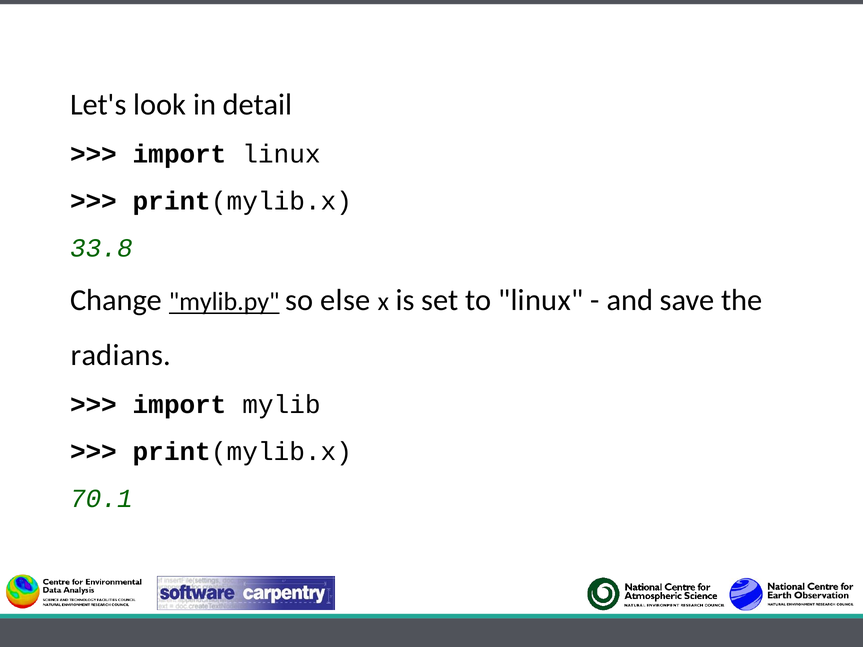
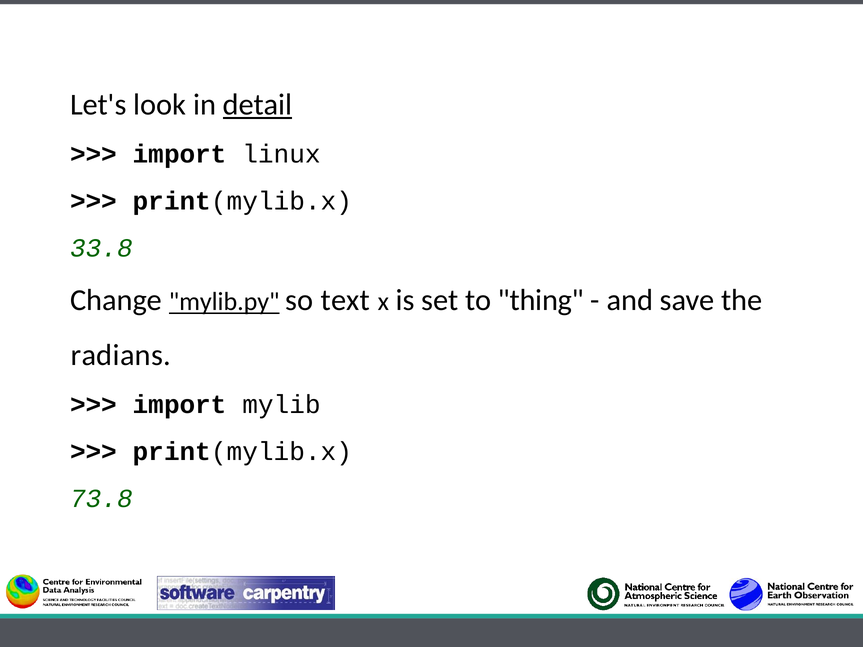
detail underline: none -> present
else: else -> text
to linux: linux -> thing
70.1: 70.1 -> 73.8
